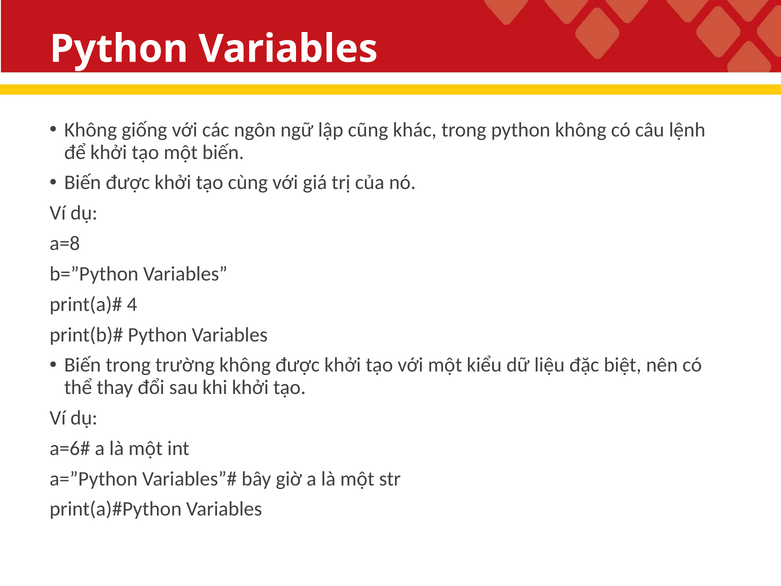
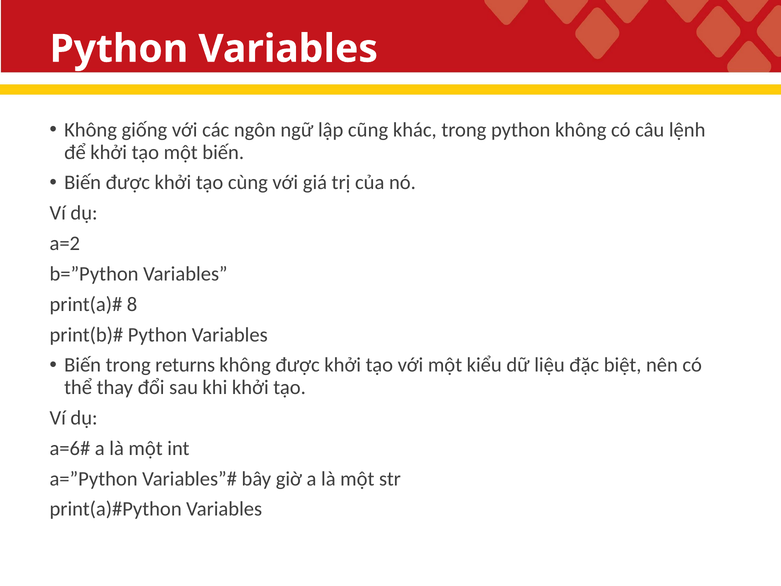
a=8: a=8 -> a=2
4: 4 -> 8
trường: trường -> returns
